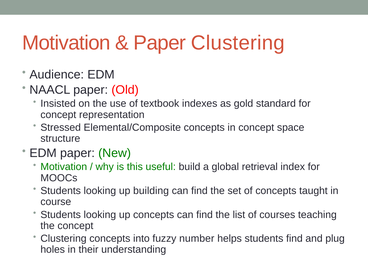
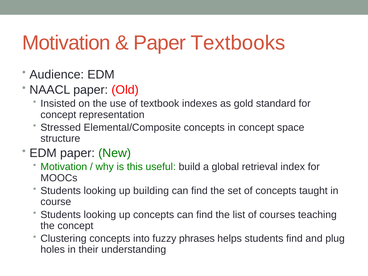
Paper Clustering: Clustering -> Textbooks
number: number -> phrases
